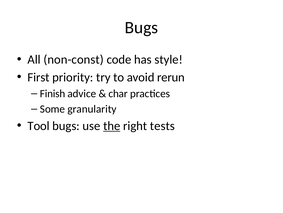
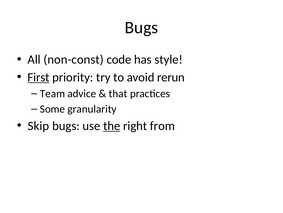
First underline: none -> present
Finish: Finish -> Team
char: char -> that
Tool: Tool -> Skip
tests: tests -> from
